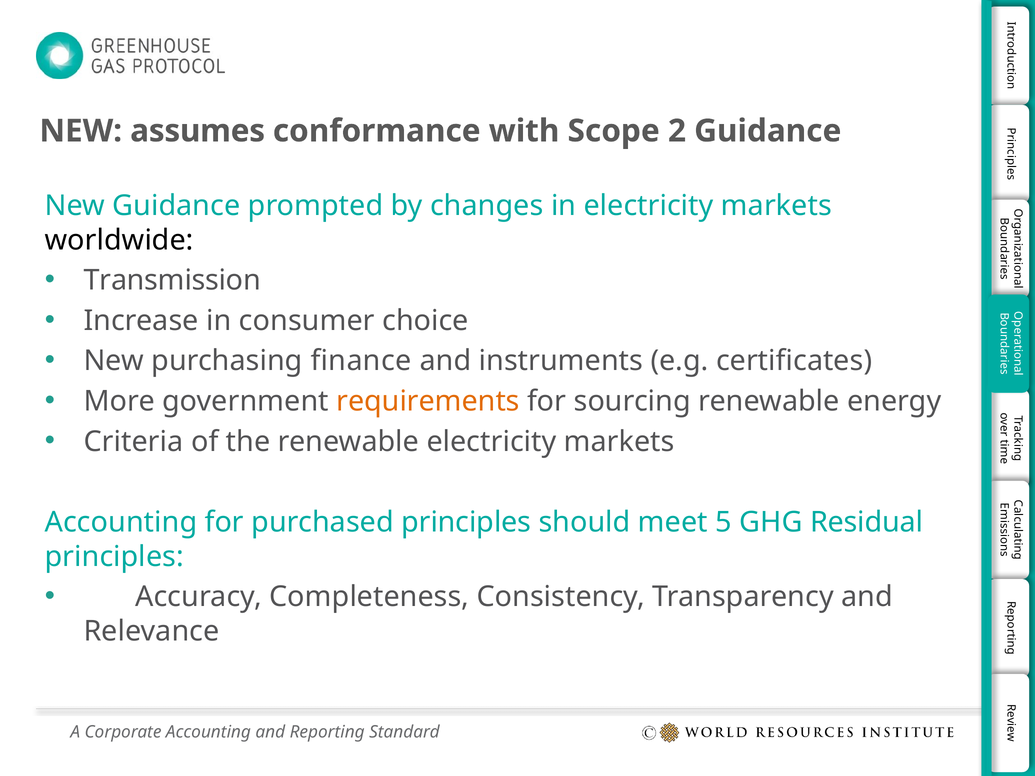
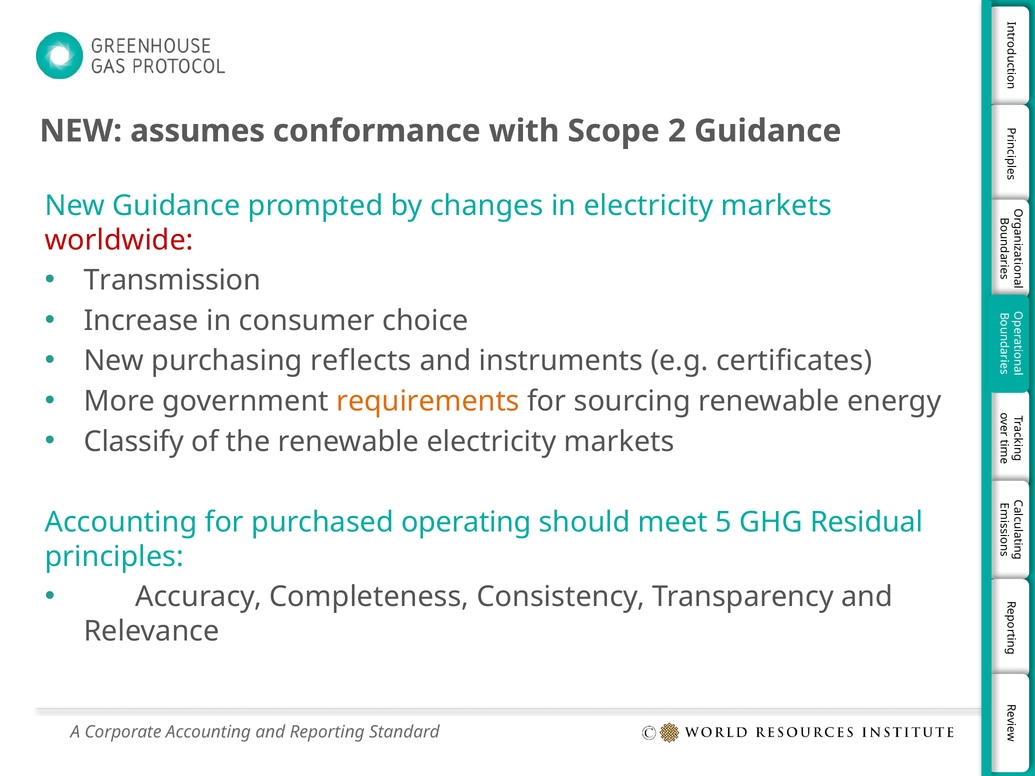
worldwide colour: black -> red
finance: finance -> reflects
Criteria: Criteria -> Classify
purchased principles: principles -> operating
